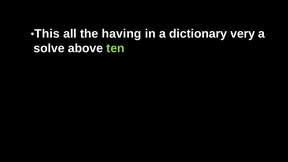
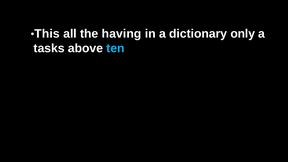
very: very -> only
solve: solve -> tasks
ten colour: light green -> light blue
